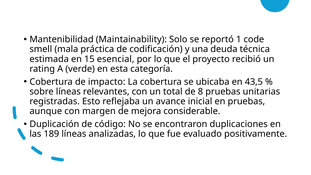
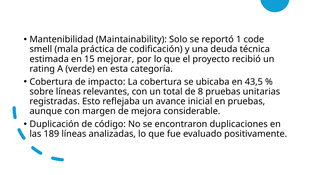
esencial: esencial -> mejorar
